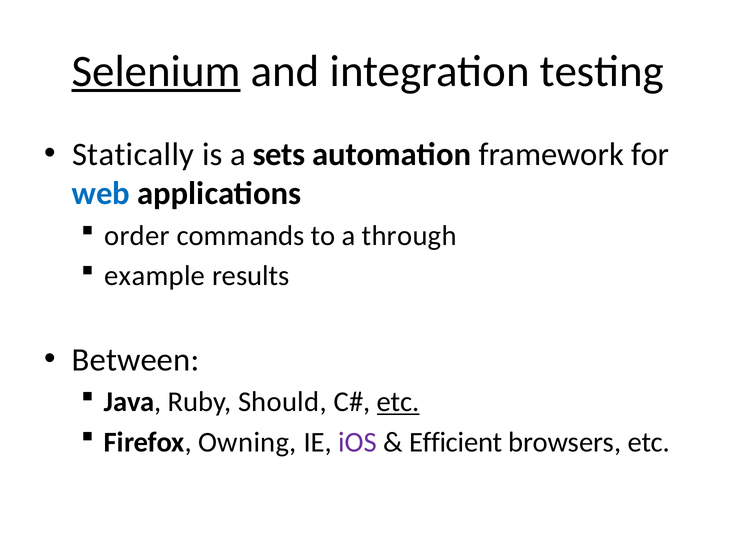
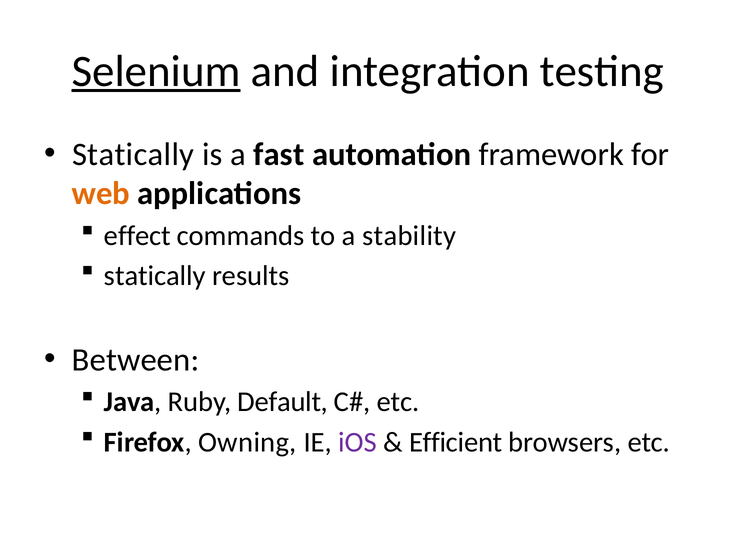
sets: sets -> fast
web colour: blue -> orange
order: order -> effect
through: through -> stability
example at (155, 276): example -> statically
Should: Should -> Default
etc at (398, 402) underline: present -> none
